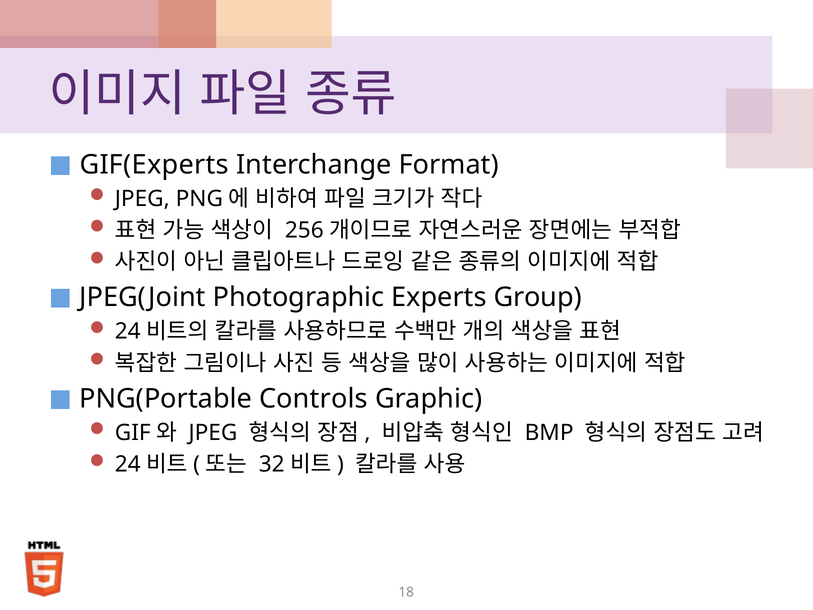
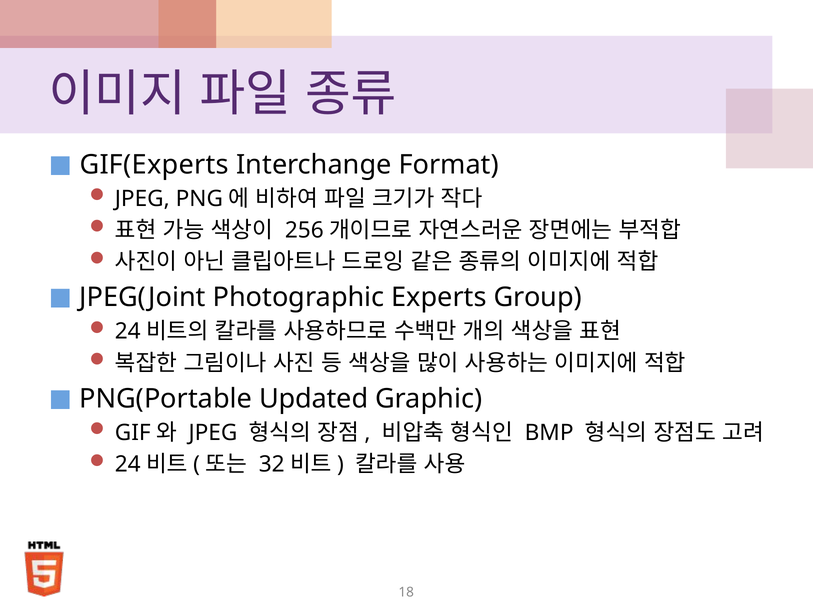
Controls: Controls -> Updated
